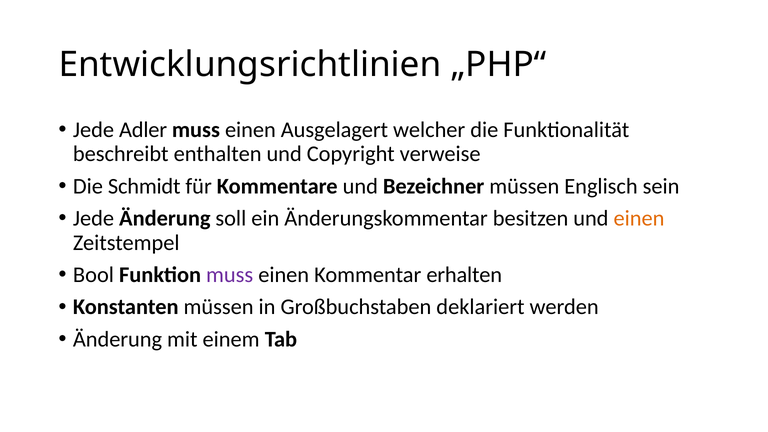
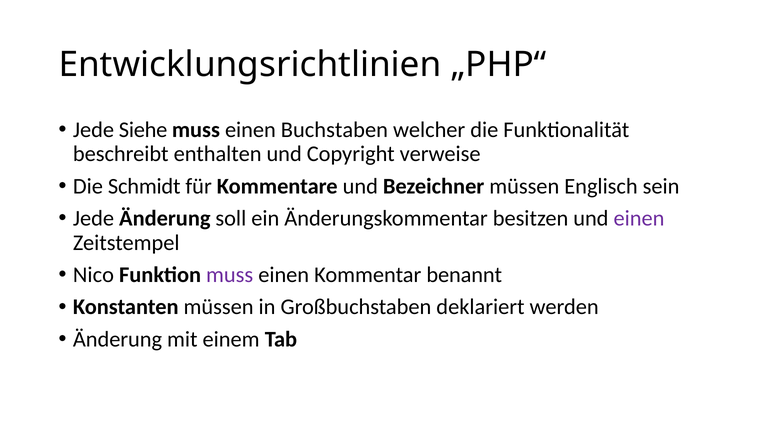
Adler: Adler -> Siehe
Ausgelagert: Ausgelagert -> Buchstaben
einen at (639, 218) colour: orange -> purple
Bool: Bool -> Nico
erhalten: erhalten -> benannt
